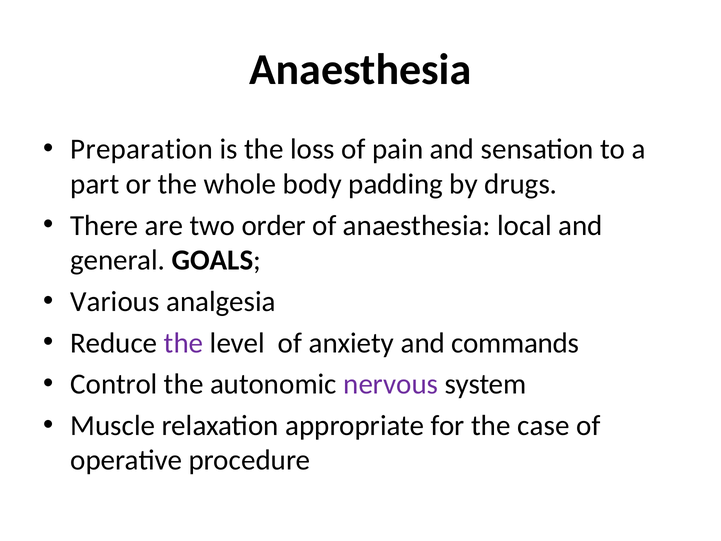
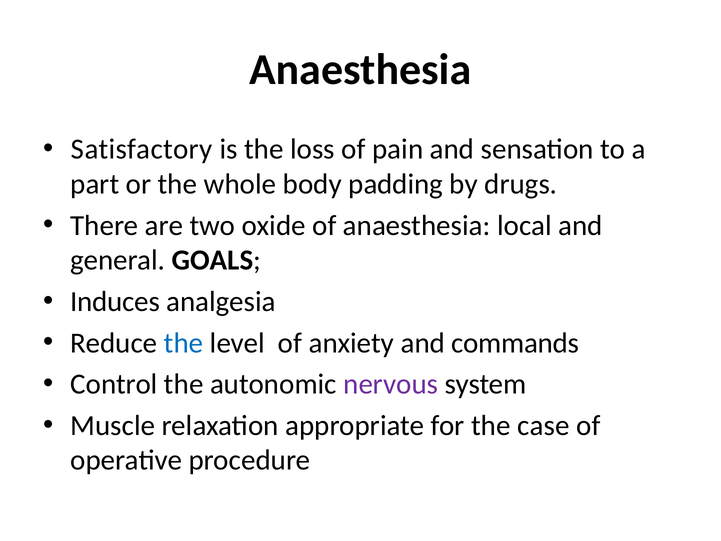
Preparation: Preparation -> Satisfactory
order: order -> oxide
Various: Various -> Induces
the at (184, 343) colour: purple -> blue
